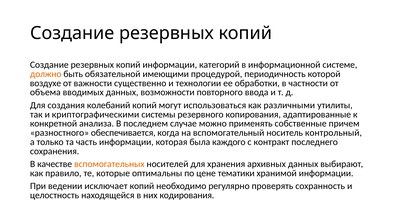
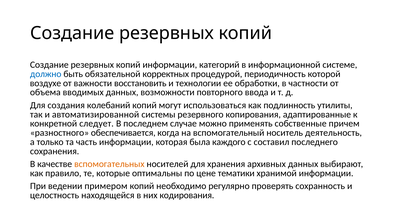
должно colour: orange -> blue
имеющими: имеющими -> корректных
существенно: существенно -> восстановить
различными: различными -> подлинность
криптографическими: криптографическими -> автоматизированной
анализа: анализа -> следует
контрольный: контрольный -> деятельность
контракт: контракт -> составил
исключает: исключает -> примером
